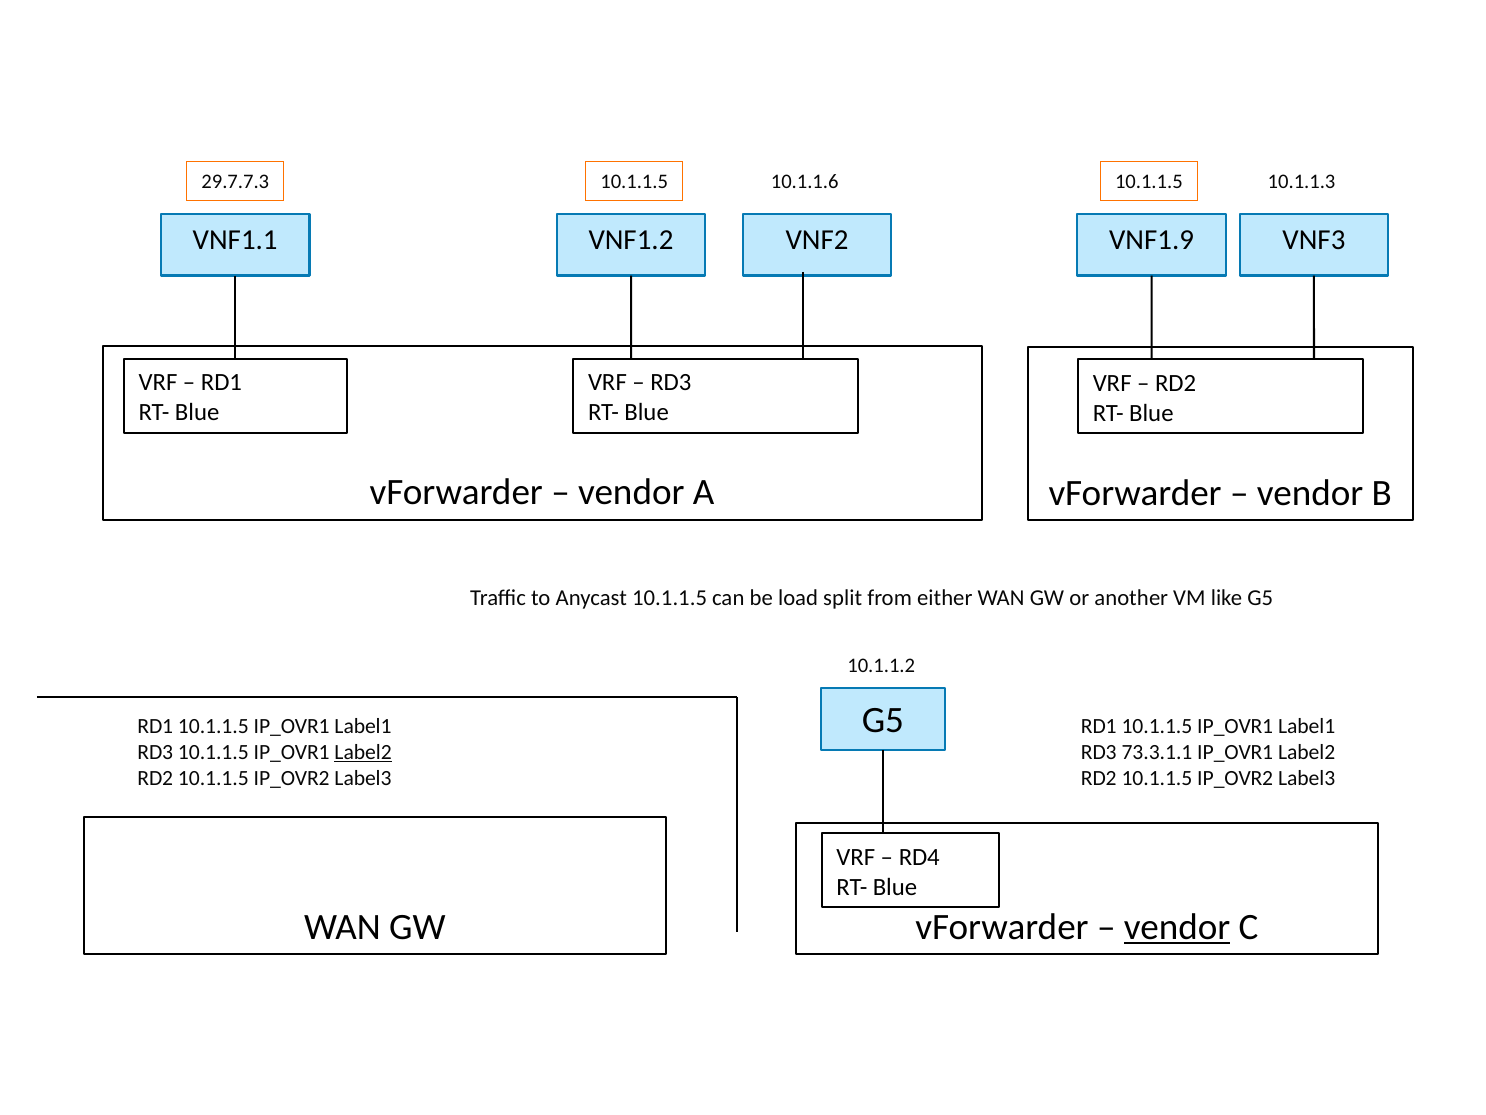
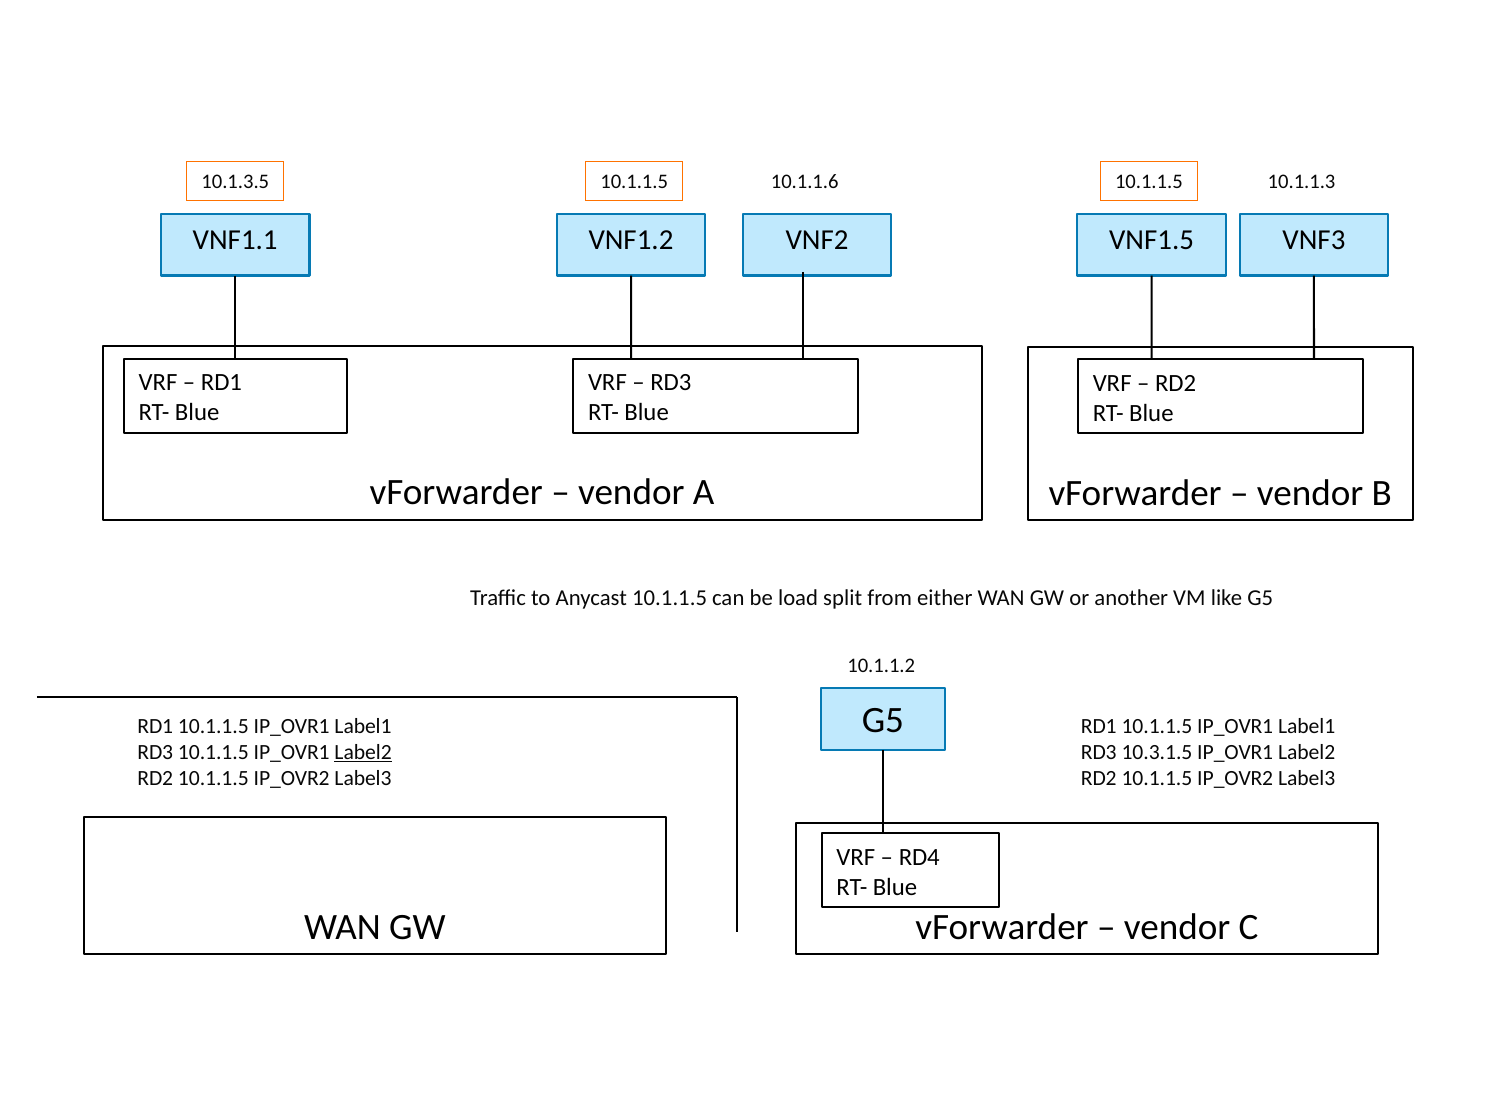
29.7.7.3: 29.7.7.3 -> 10.1.3.5
VNF1.9: VNF1.9 -> VNF1.5
73.3.1.1: 73.3.1.1 -> 10.3.1.5
vendor at (1177, 926) underline: present -> none
